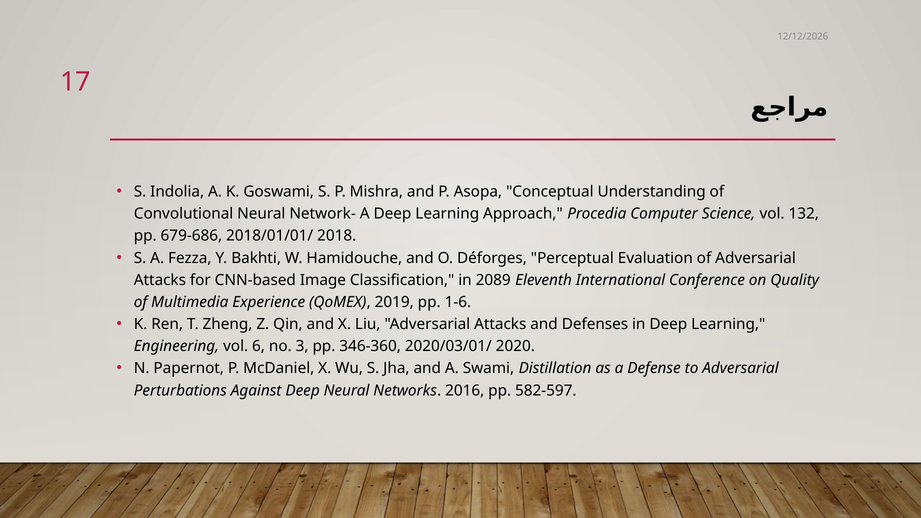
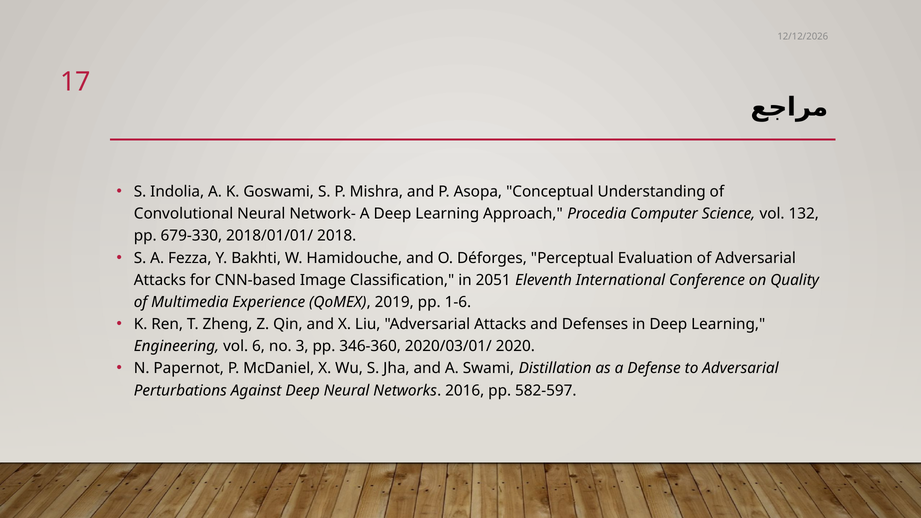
679-686: 679-686 -> 679-330
2089: 2089 -> 2051
